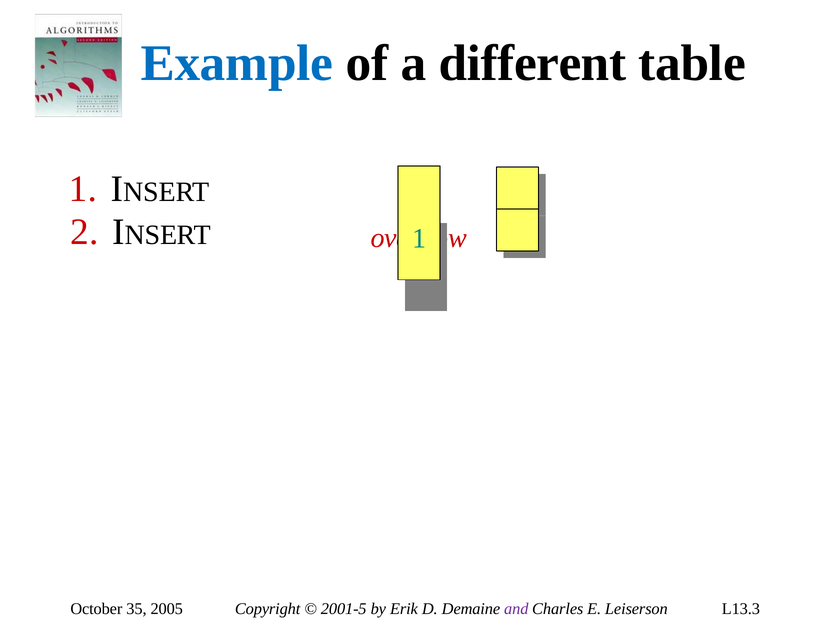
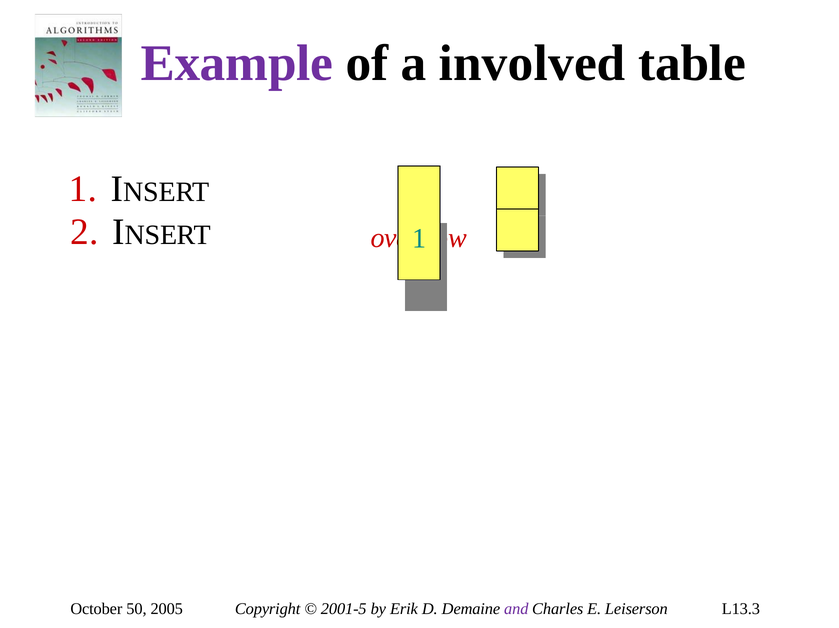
Example colour: blue -> purple
different: different -> involved
35: 35 -> 50
